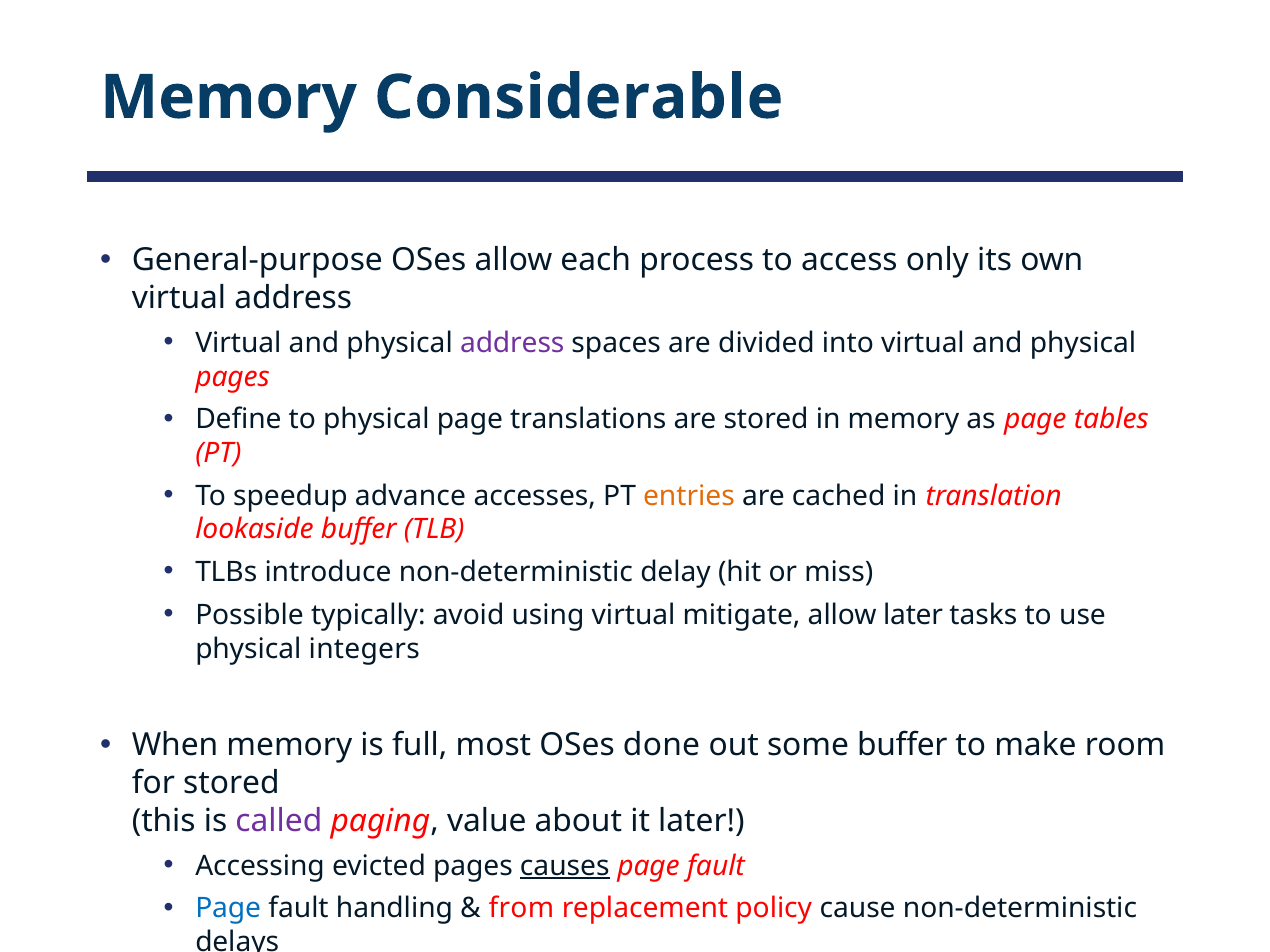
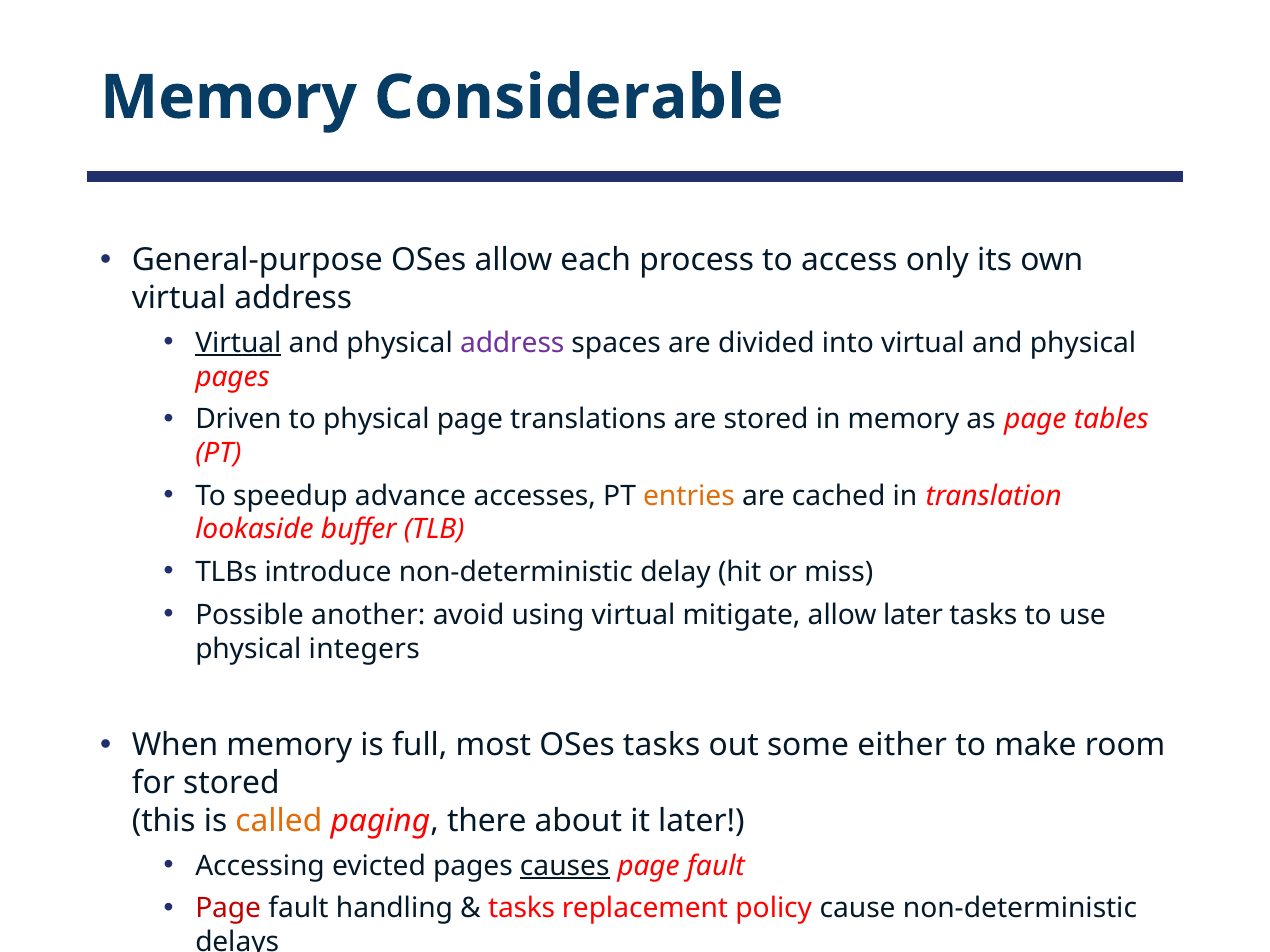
Virtual at (238, 343) underline: none -> present
Define: Define -> Driven
typically: typically -> another
OSes done: done -> tasks
some buffer: buffer -> either
called colour: purple -> orange
value: value -> there
Page at (228, 909) colour: blue -> red
from at (521, 909): from -> tasks
